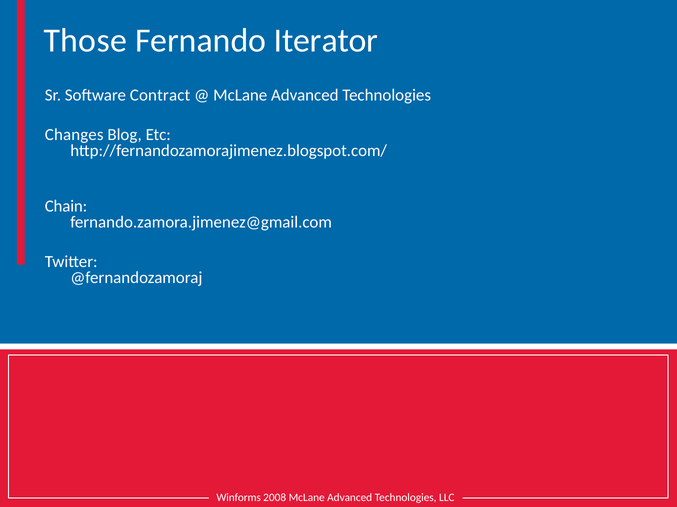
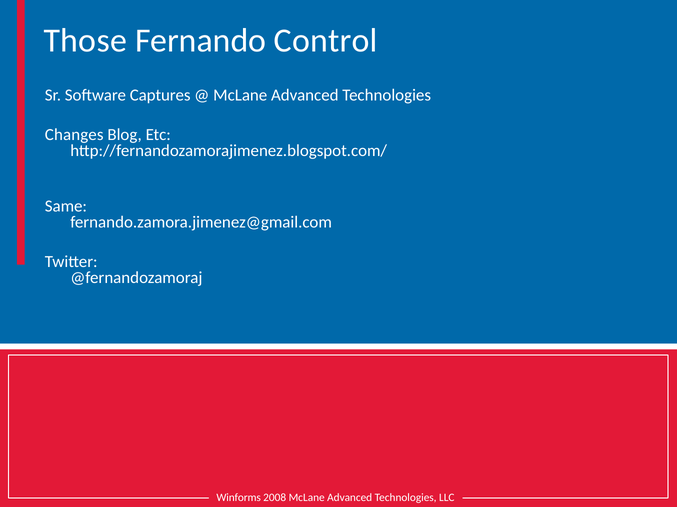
Iterator: Iterator -> Control
Contract: Contract -> Captures
Chain: Chain -> Same
